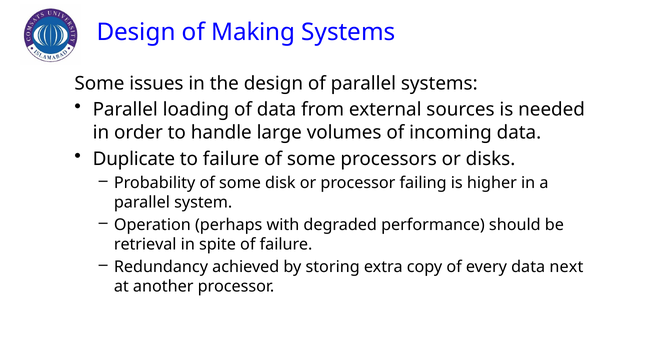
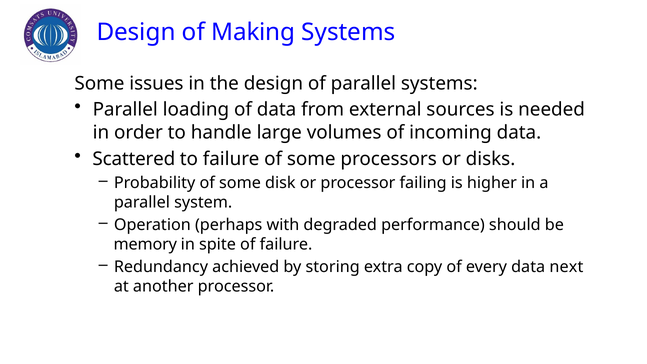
Duplicate: Duplicate -> Scattered
retrieval: retrieval -> memory
